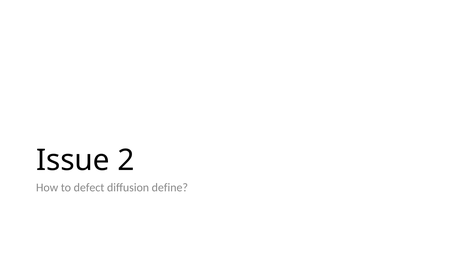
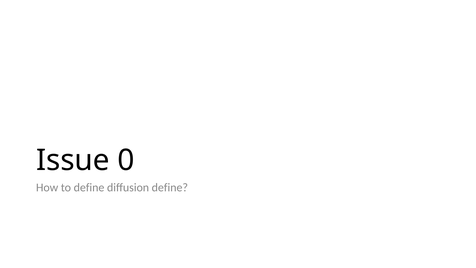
2: 2 -> 0
to defect: defect -> define
